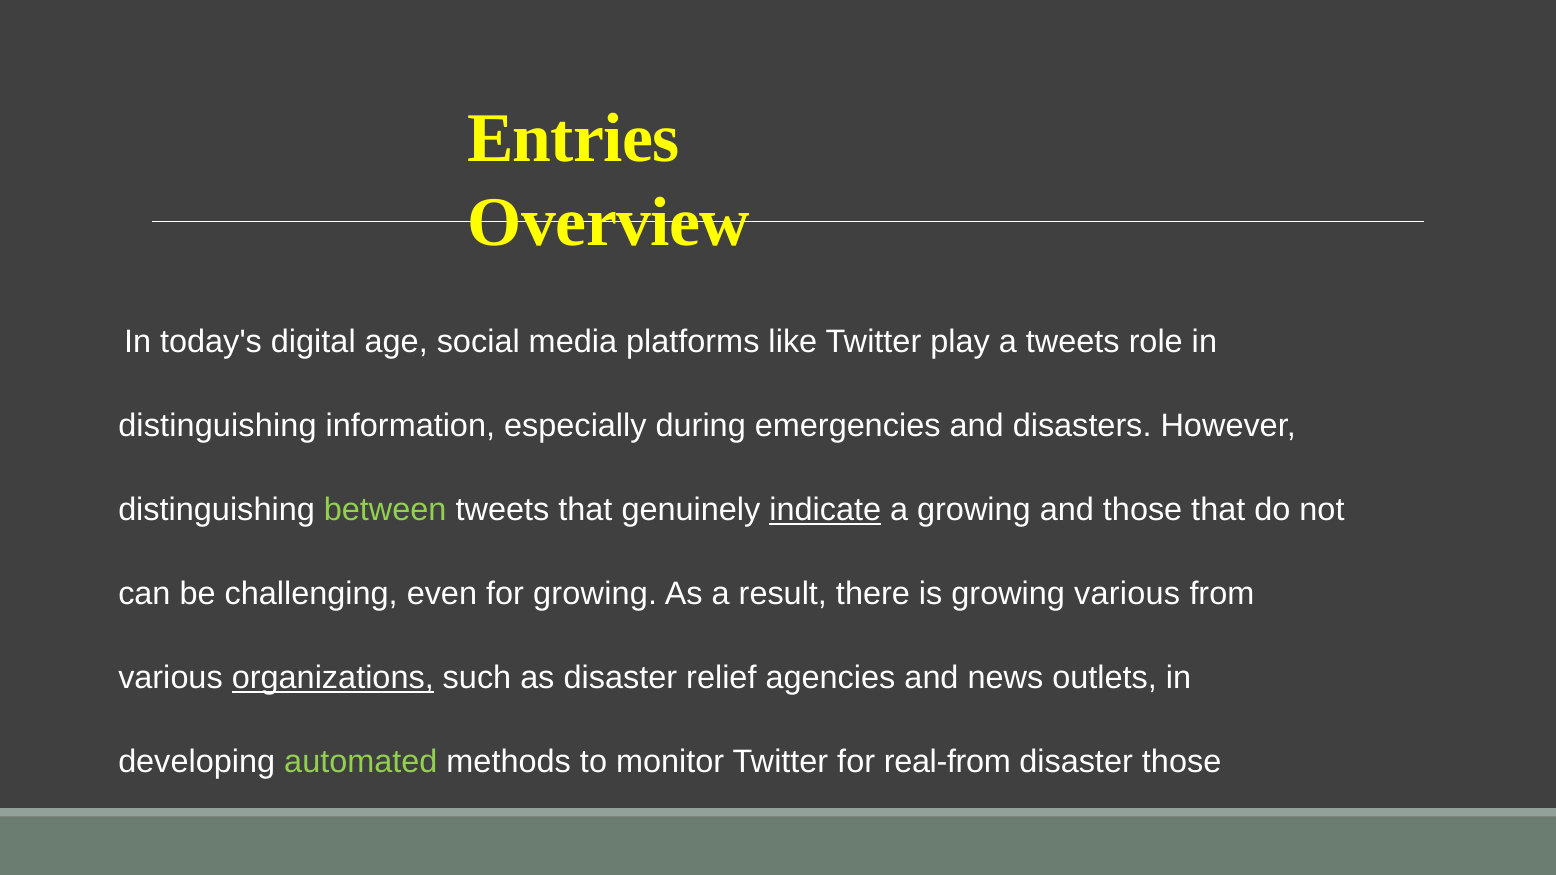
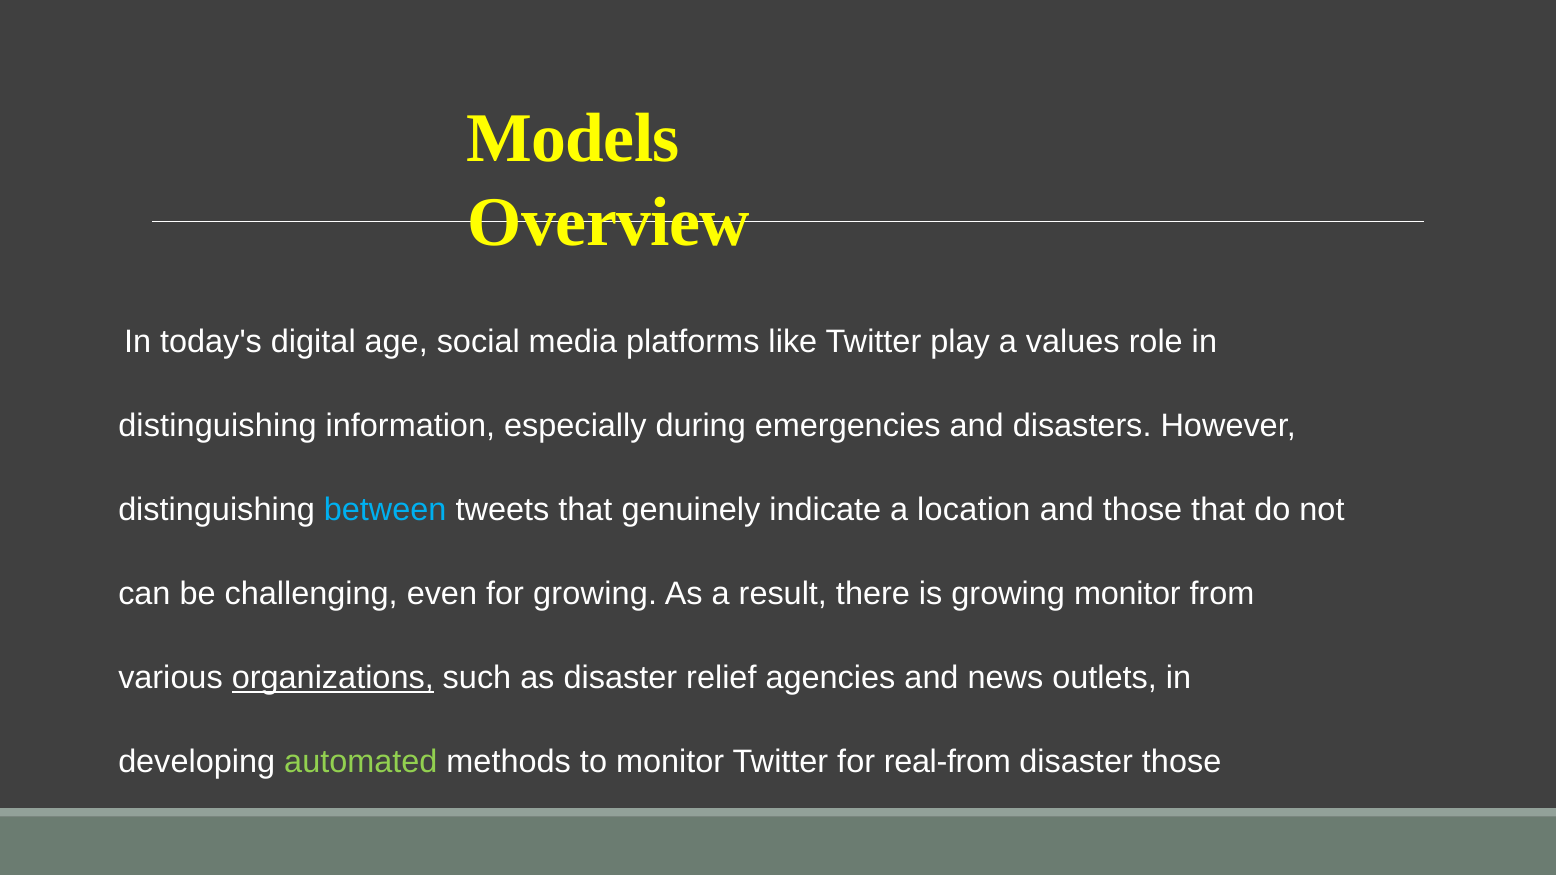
Entries: Entries -> Models
a tweets: tweets -> values
between colour: light green -> light blue
indicate underline: present -> none
a growing: growing -> location
growing various: various -> monitor
